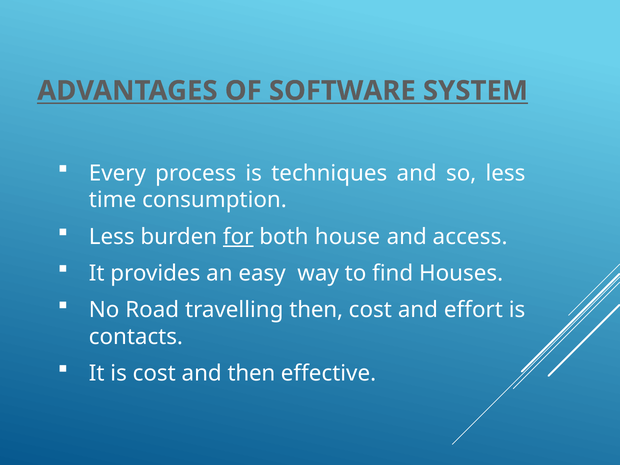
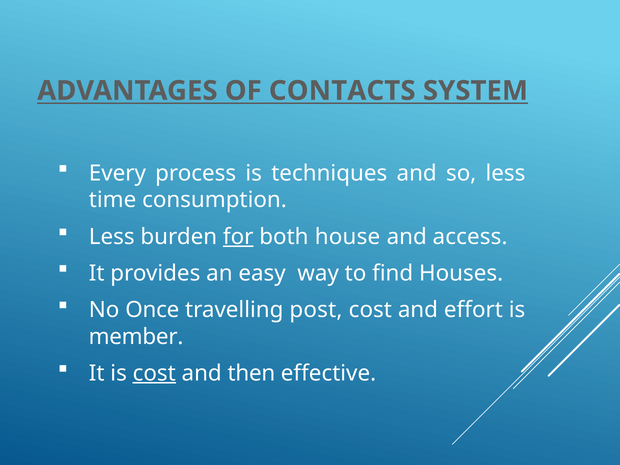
SOFTWARE: SOFTWARE -> CONTACTS
Road: Road -> Once
travelling then: then -> post
contacts: contacts -> member
cost at (154, 373) underline: none -> present
